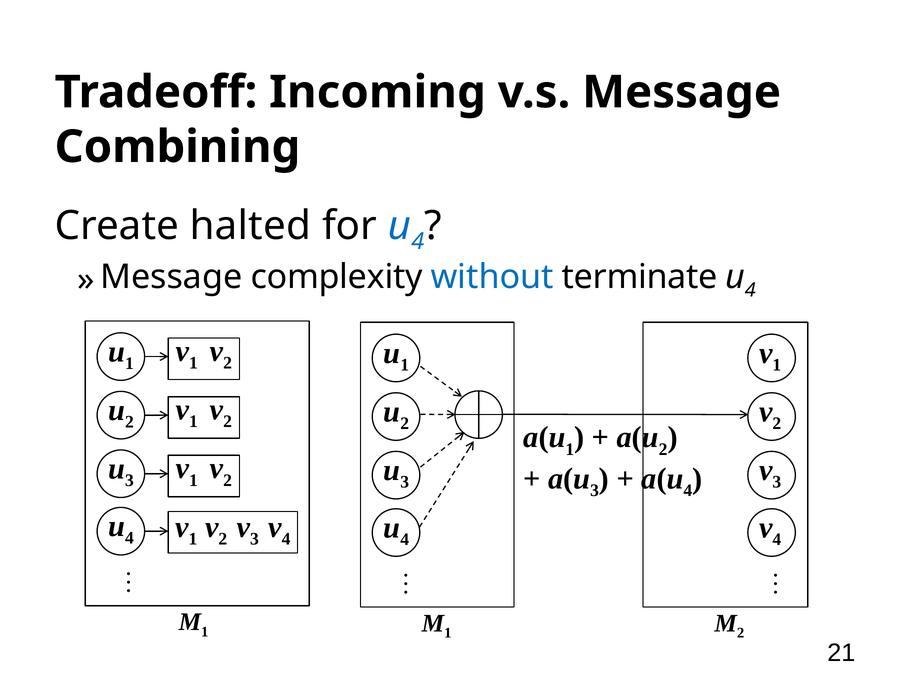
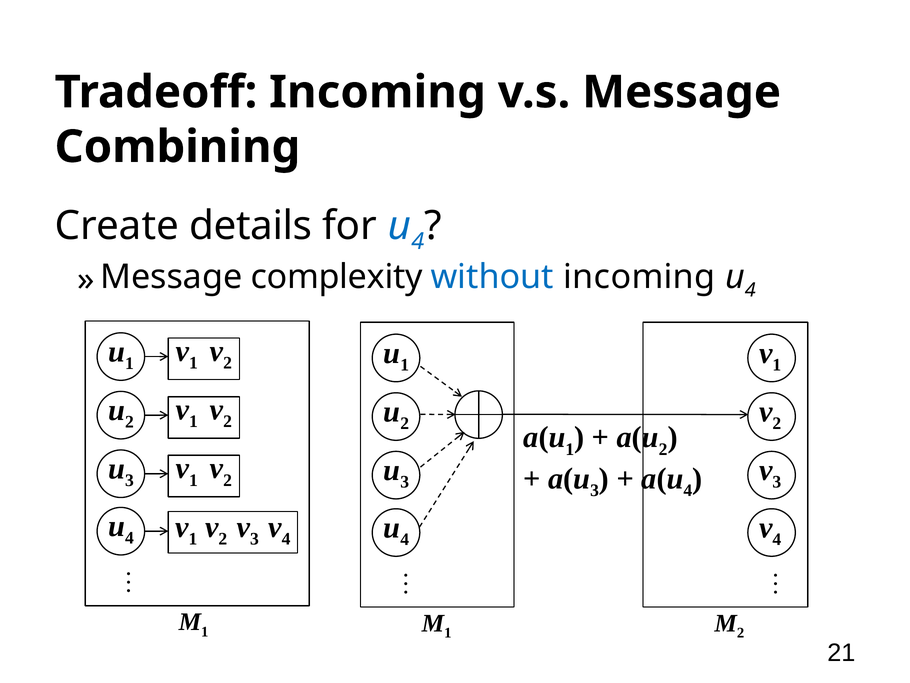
halted: halted -> details
without terminate: terminate -> incoming
